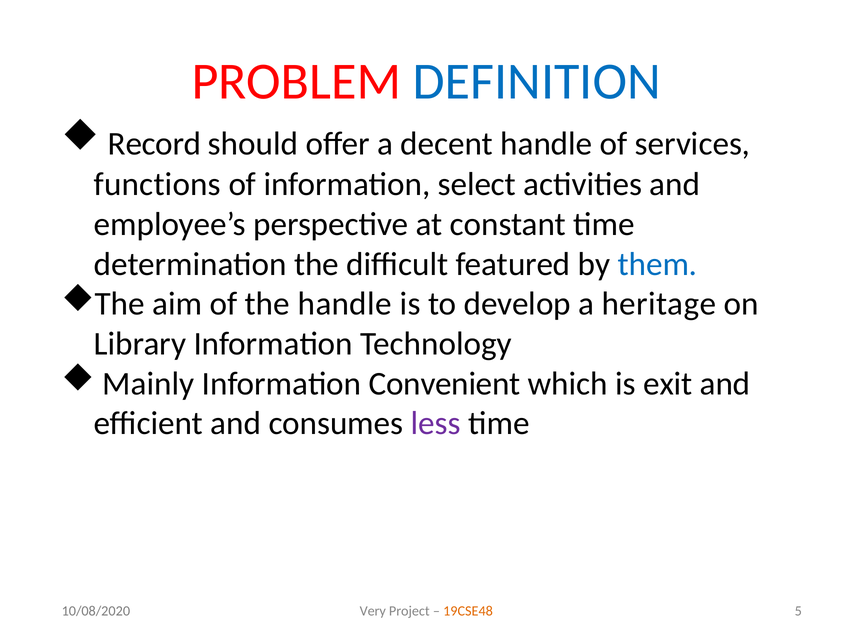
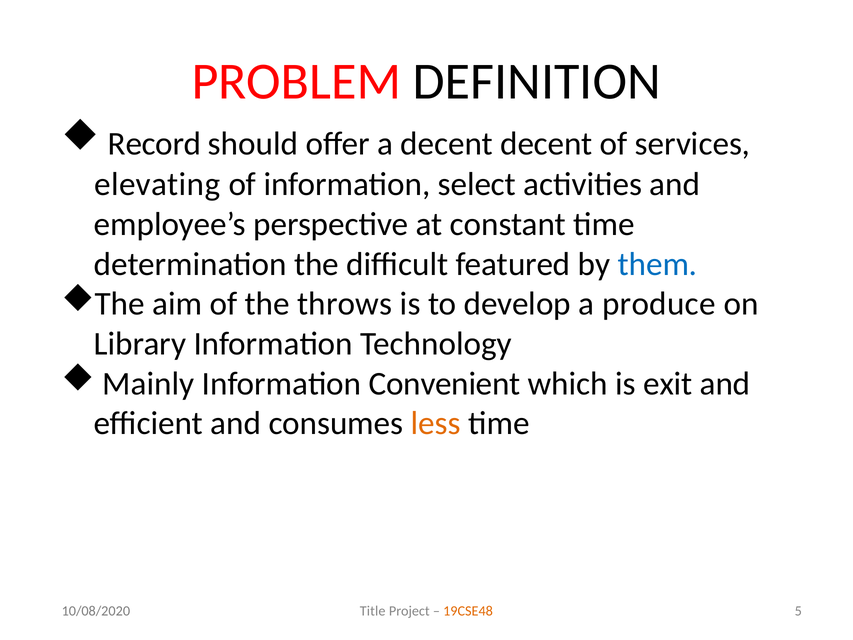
DEFINITION colour: blue -> black
decent handle: handle -> decent
functions: functions -> elevating
the handle: handle -> throws
heritage: heritage -> produce
less colour: purple -> orange
Very: Very -> Title
